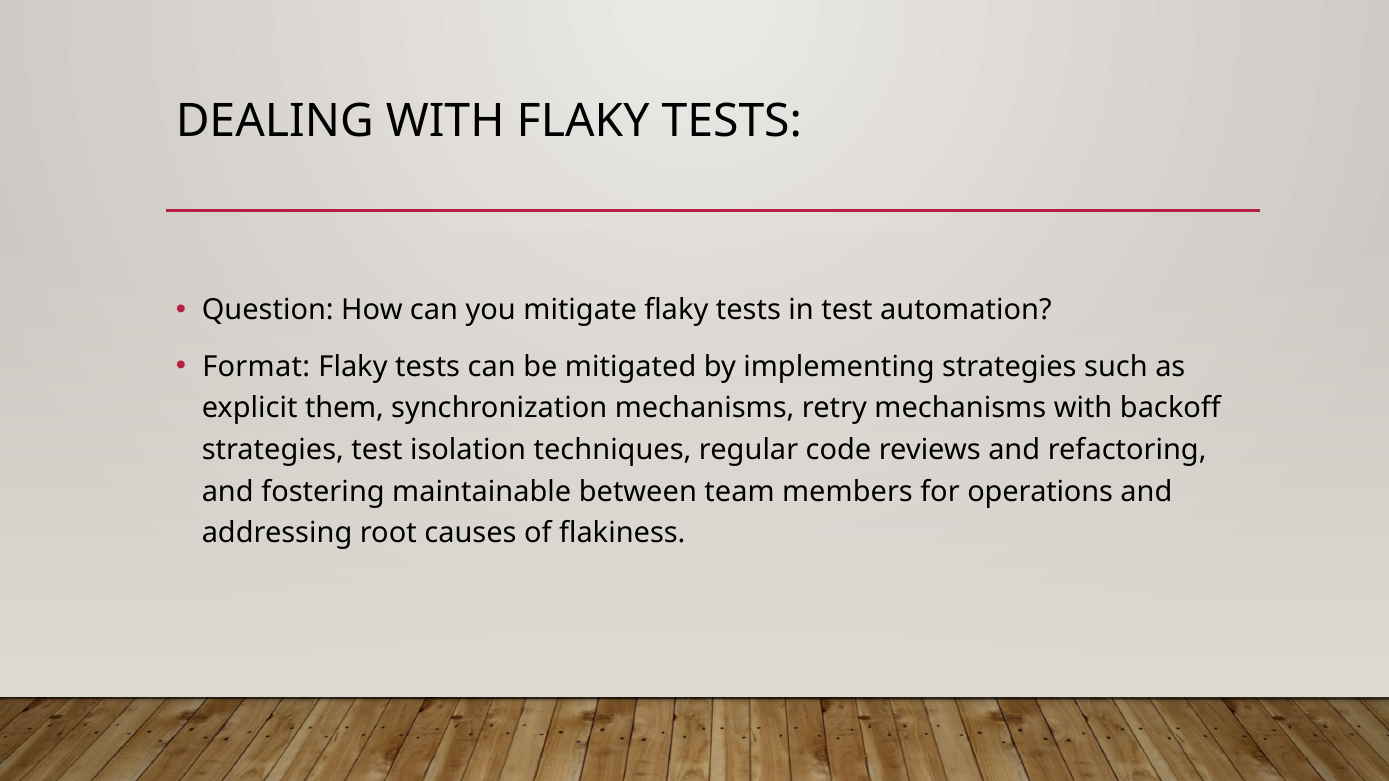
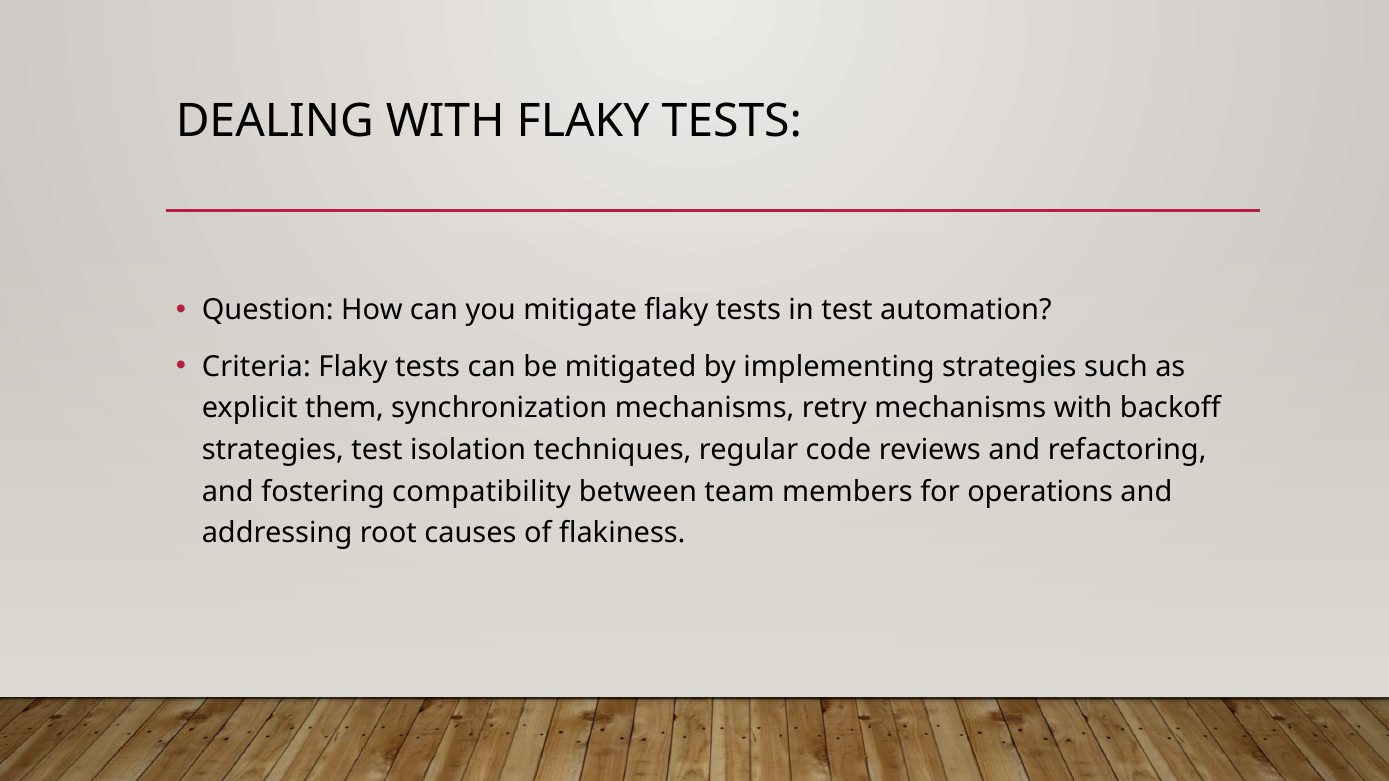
Format: Format -> Criteria
maintainable: maintainable -> compatibility
